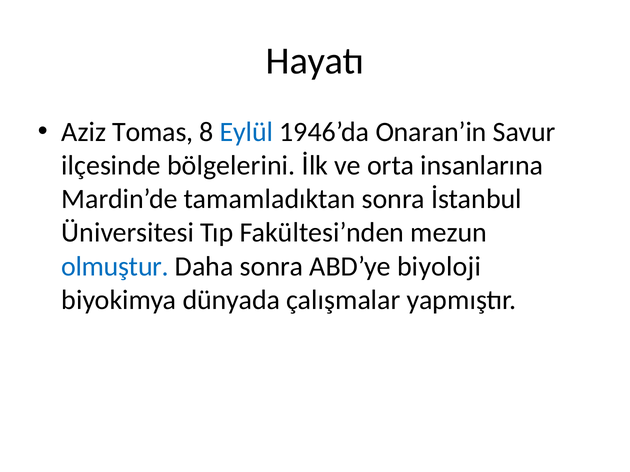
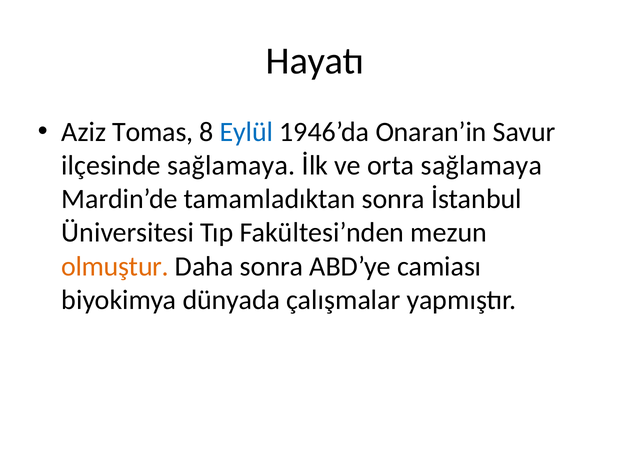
ilçesinde bölgelerini: bölgelerini -> sağlamaya
orta insanlarına: insanlarına -> sağlamaya
olmuştur colour: blue -> orange
biyoloji: biyoloji -> camiası
